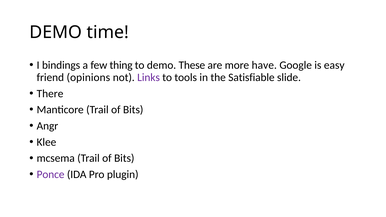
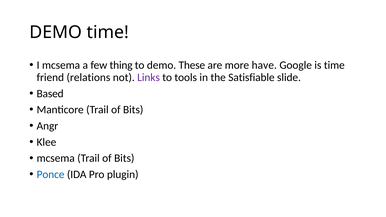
I bindings: bindings -> mcsema
is easy: easy -> time
opinions: opinions -> relations
There: There -> Based
Ponce colour: purple -> blue
